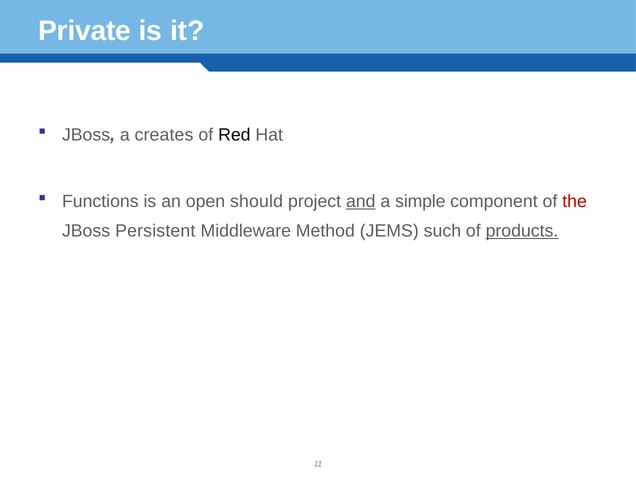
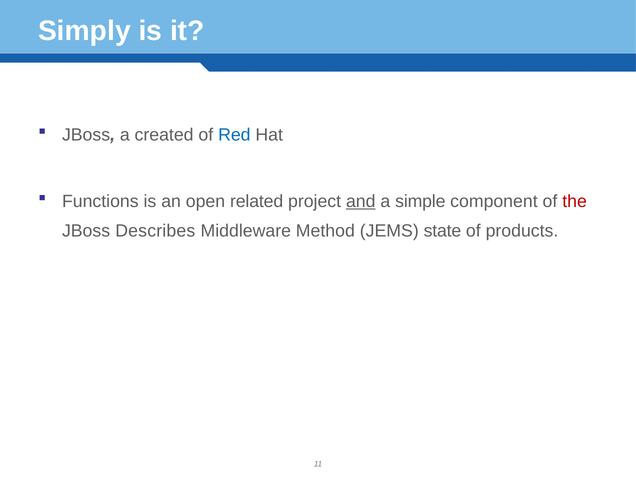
Private: Private -> Simply
creates: creates -> created
Red colour: black -> blue
should: should -> related
Persistent: Persistent -> Describes
such: such -> state
products underline: present -> none
